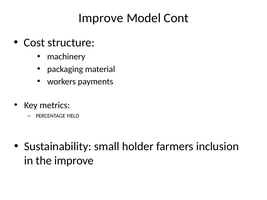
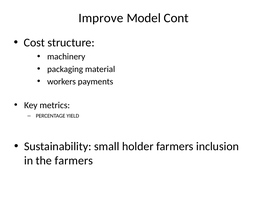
the improve: improve -> farmers
